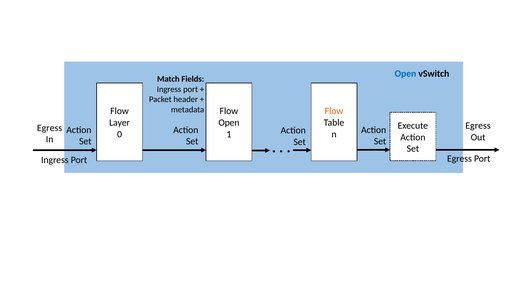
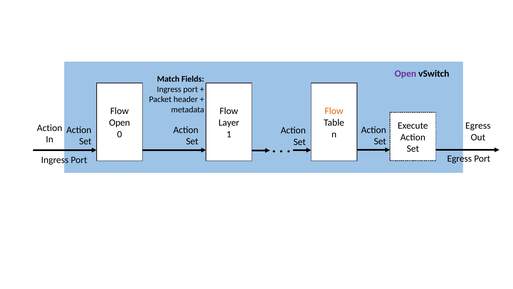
Open at (405, 74) colour: blue -> purple
Layer at (120, 122): Layer -> Open
Open at (229, 122): Open -> Layer
Egress at (50, 128): Egress -> Action
